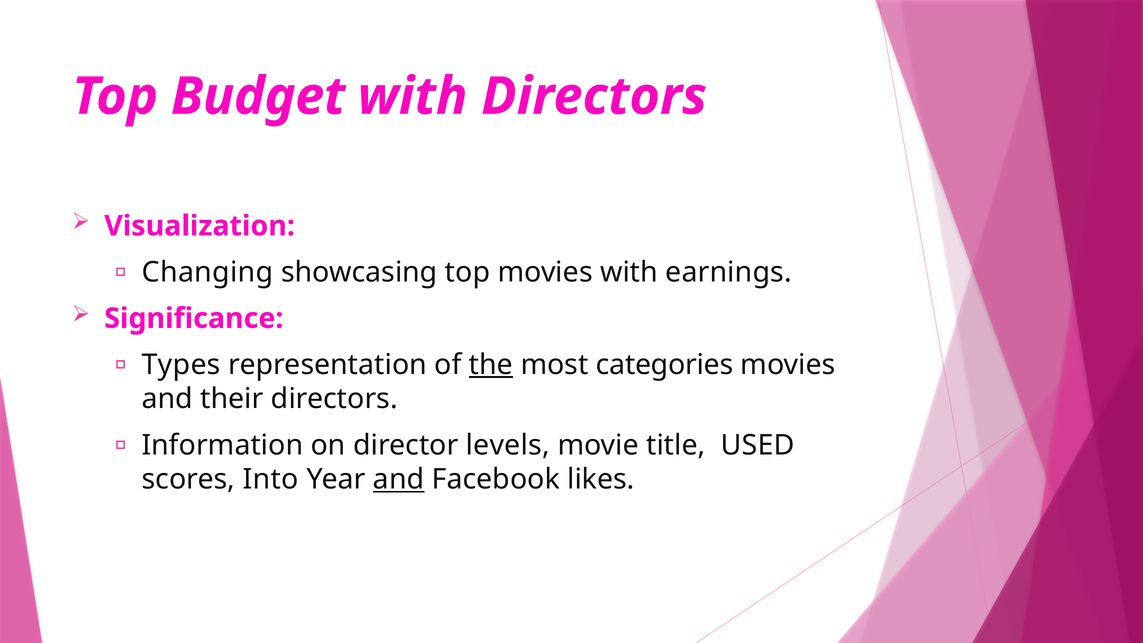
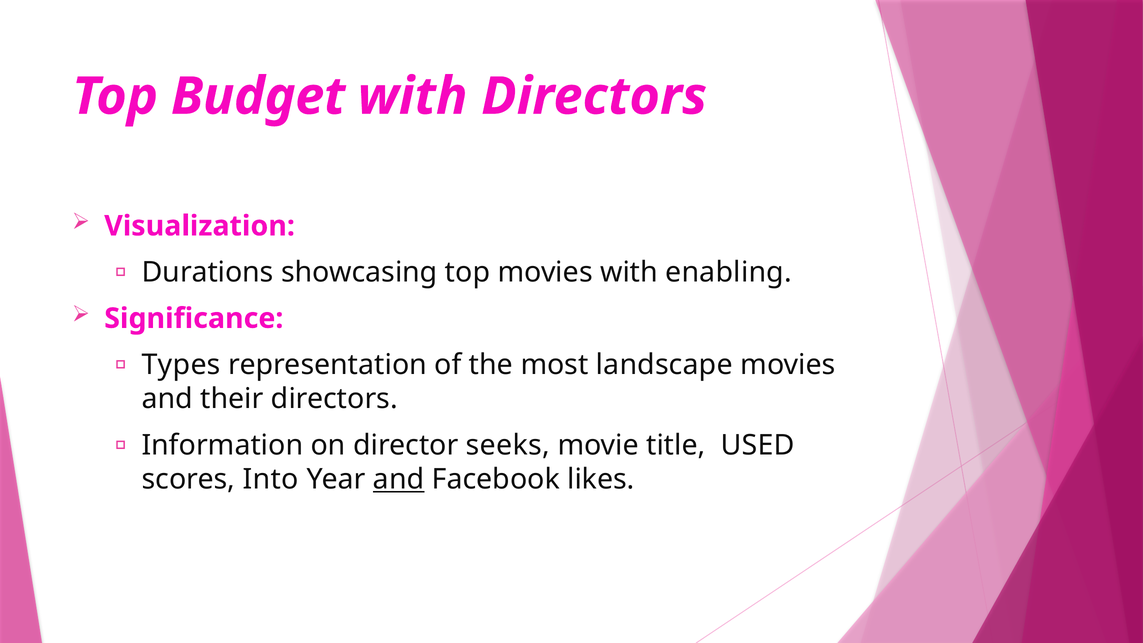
Changing: Changing -> Durations
earnings: earnings -> enabling
the underline: present -> none
categories: categories -> landscape
levels: levels -> seeks
